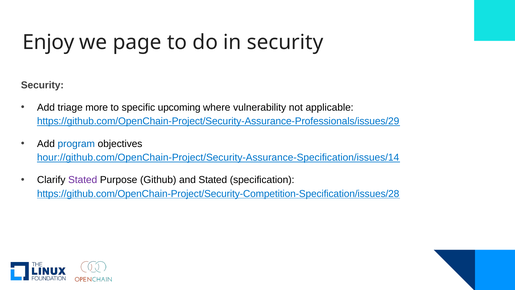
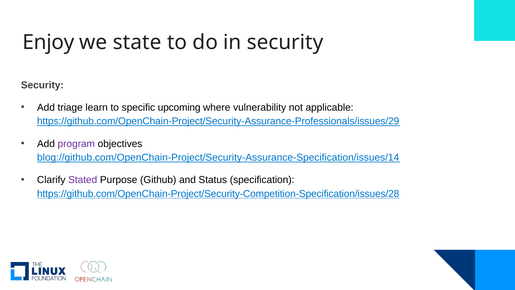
page: page -> state
more: more -> learn
program colour: blue -> purple
hour://github.com/OpenChain-Project/Security-Assurance-Specification/issues/14: hour://github.com/OpenChain-Project/Security-Assurance-Specification/issues/14 -> blog://github.com/OpenChain-Project/Security-Assurance-Specification/issues/14
and Stated: Stated -> Status
